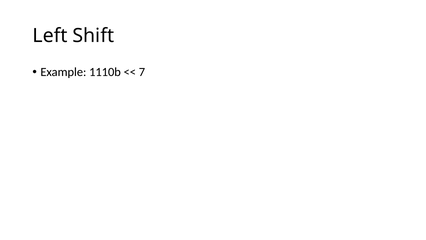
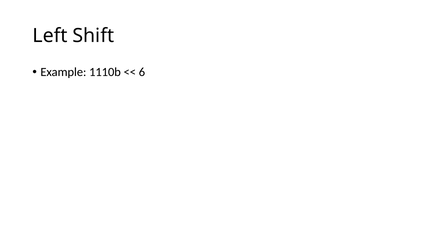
7: 7 -> 6
